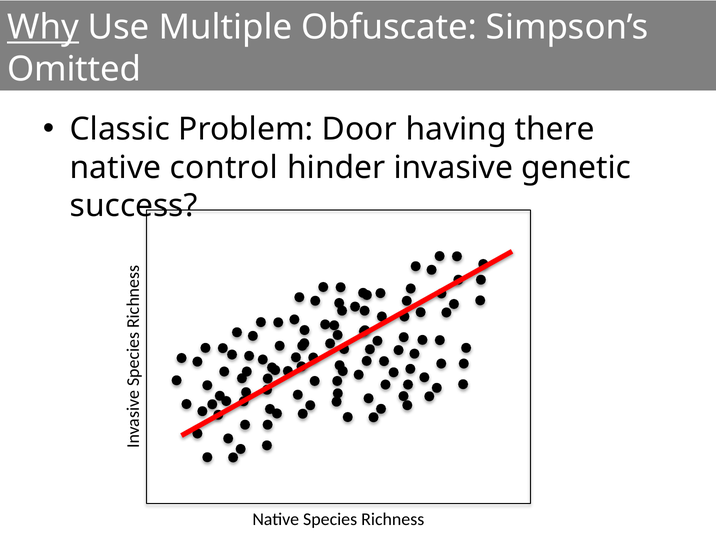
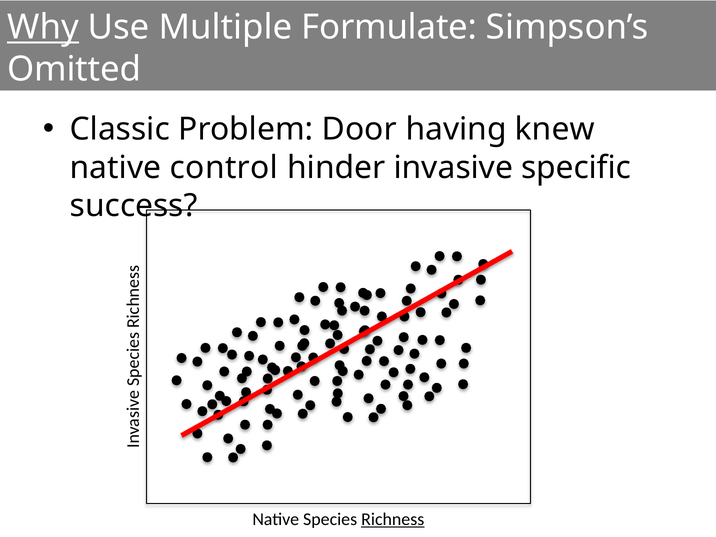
Obfuscate: Obfuscate -> Formulate
there: there -> knew
genetic: genetic -> specific
Richness underline: none -> present
